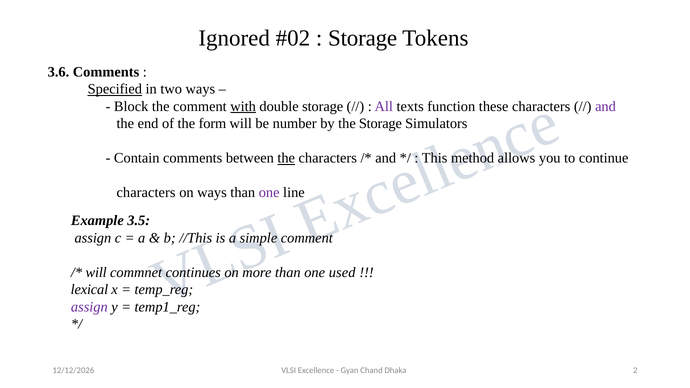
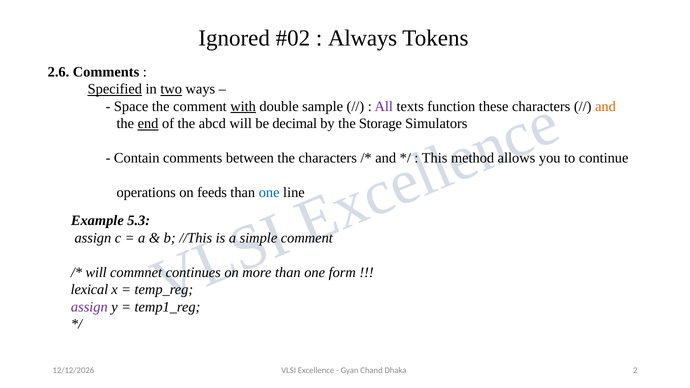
Storage at (363, 38): Storage -> Always
3.6: 3.6 -> 2.6
two underline: none -> present
Block: Block -> Space
double storage: storage -> sample
and at (605, 106) colour: purple -> orange
end underline: none -> present
form: form -> abcd
number: number -> decimal
the at (286, 158) underline: present -> none
characters at (146, 193): characters -> operations
on ways: ways -> feeds
one at (269, 193) colour: purple -> blue
3.5: 3.5 -> 5.3
used: used -> form
